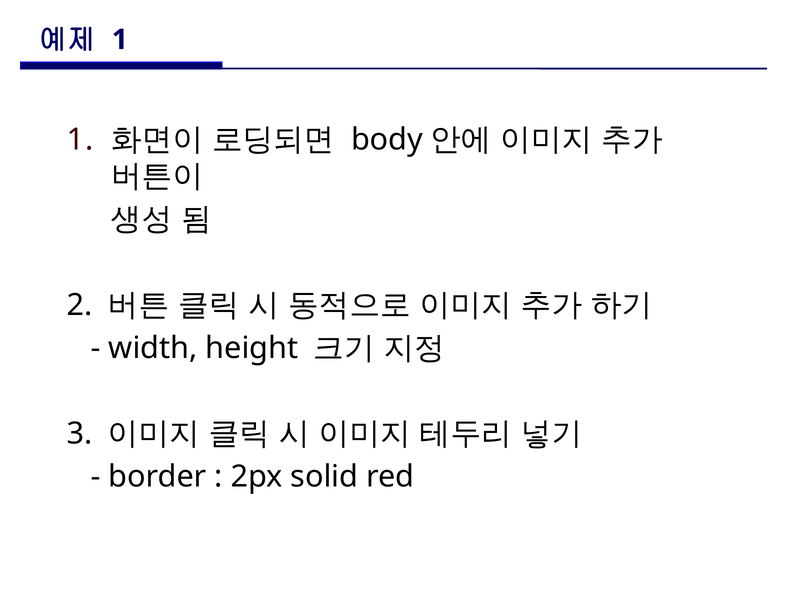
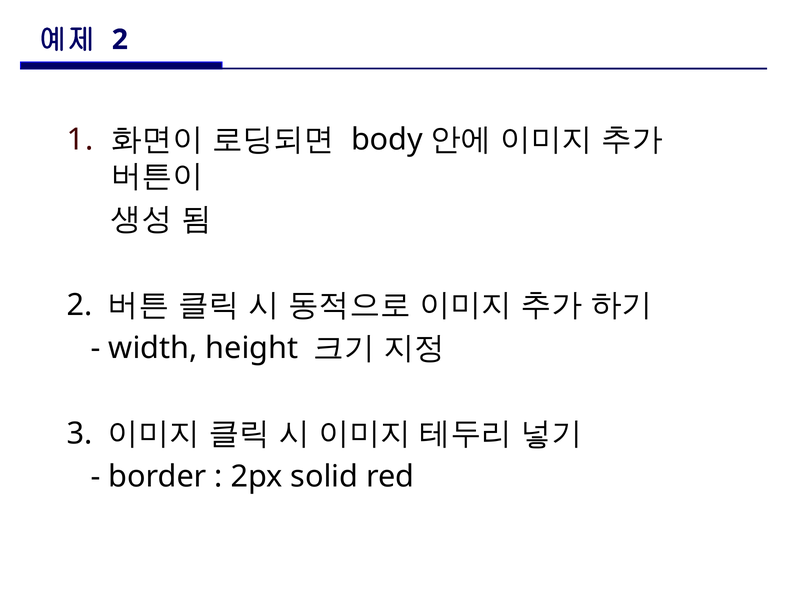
1 at (120, 40): 1 -> 2
